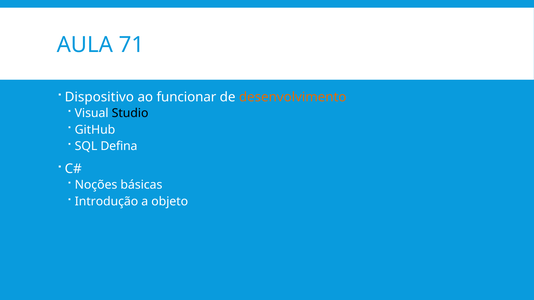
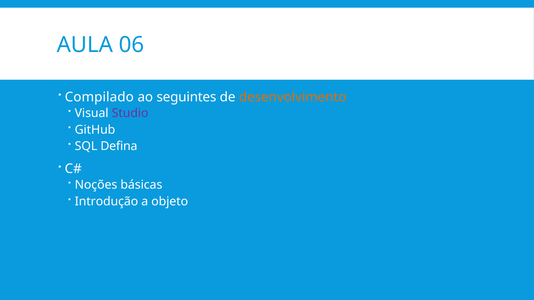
71: 71 -> 06
Dispositivo: Dispositivo -> Compilado
funcionar: funcionar -> seguintes
Studio colour: black -> purple
